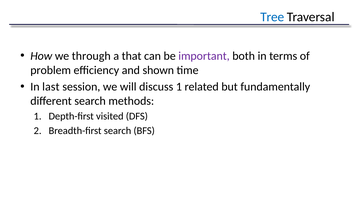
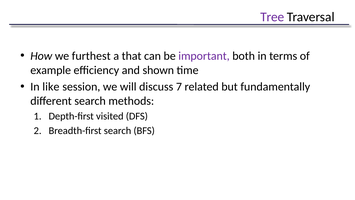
Tree colour: blue -> purple
through: through -> furthest
problem: problem -> example
last: last -> like
discuss 1: 1 -> 7
